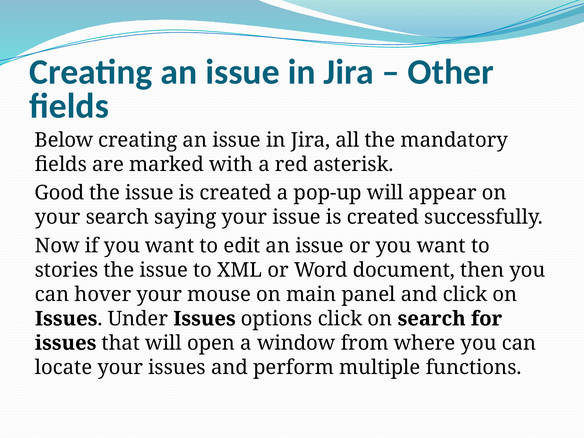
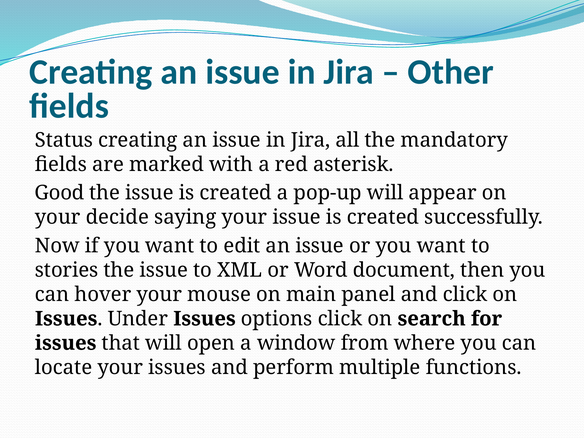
Below: Below -> Status
your search: search -> decide
